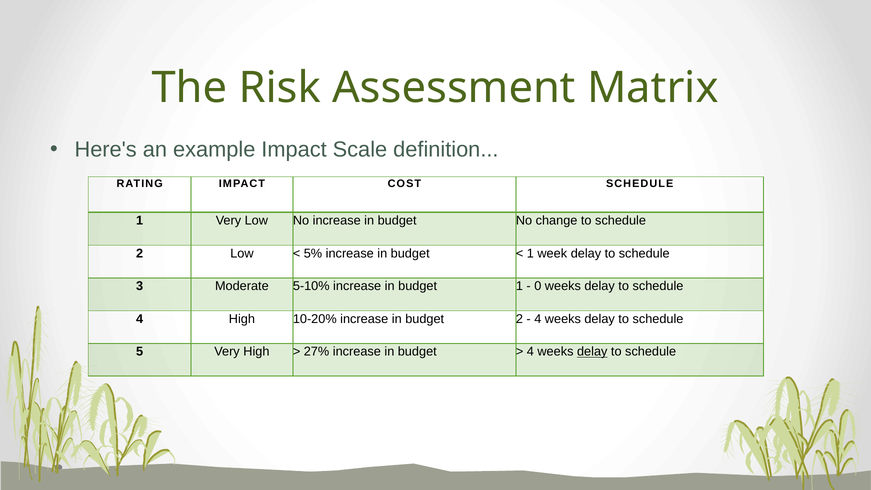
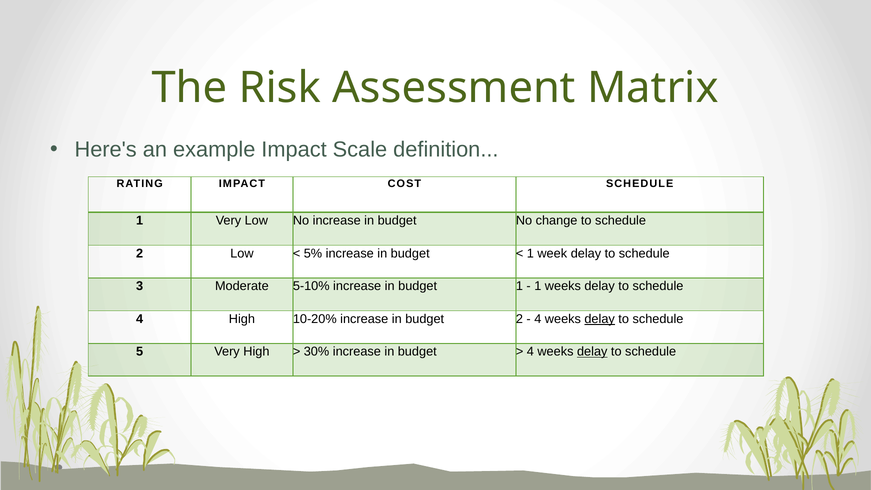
0 at (538, 286): 0 -> 1
delay at (600, 319) underline: none -> present
27%: 27% -> 30%
